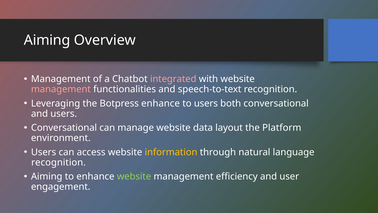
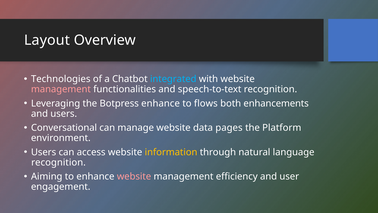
Aiming at (47, 40): Aiming -> Layout
Management at (61, 79): Management -> Technologies
integrated colour: pink -> light blue
to users: users -> flows
both conversational: conversational -> enhancements
layout: layout -> pages
website at (134, 176) colour: light green -> pink
